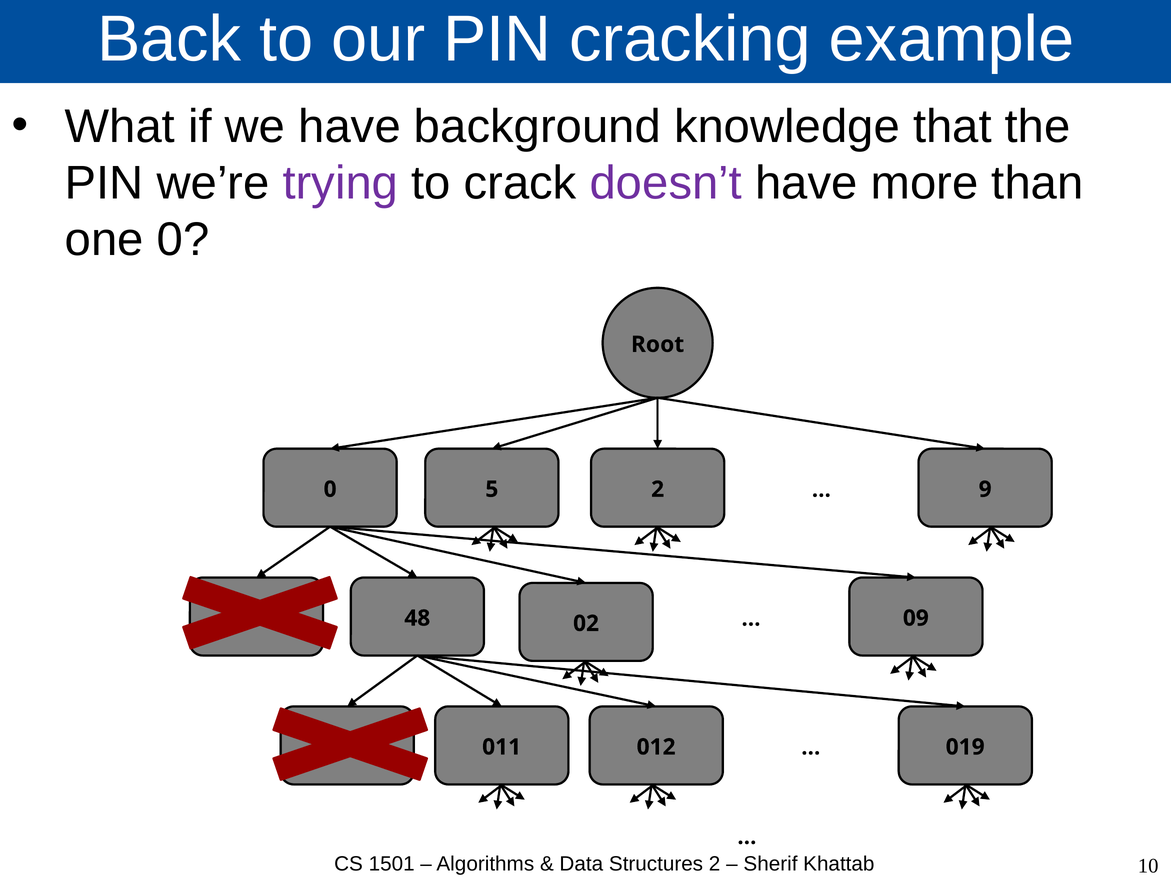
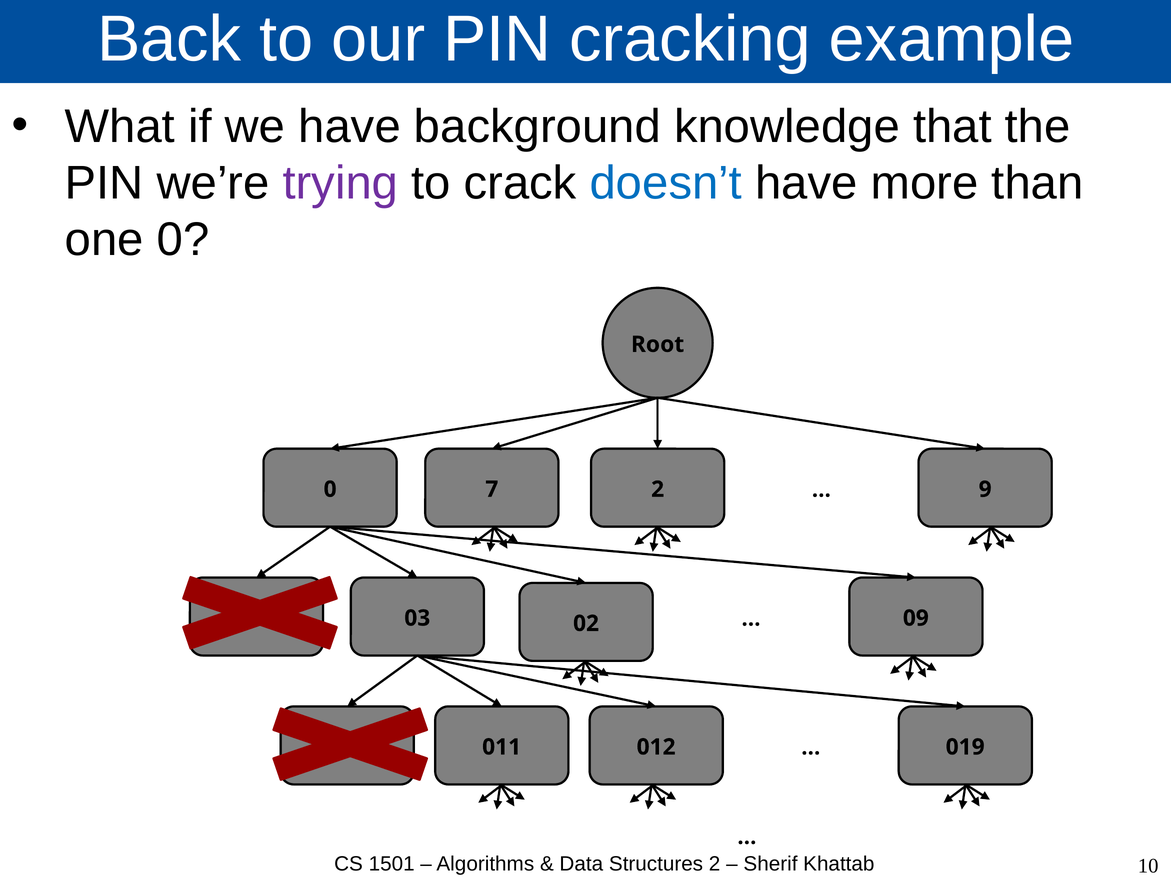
doesn’t colour: purple -> blue
5: 5 -> 7
48: 48 -> 03
